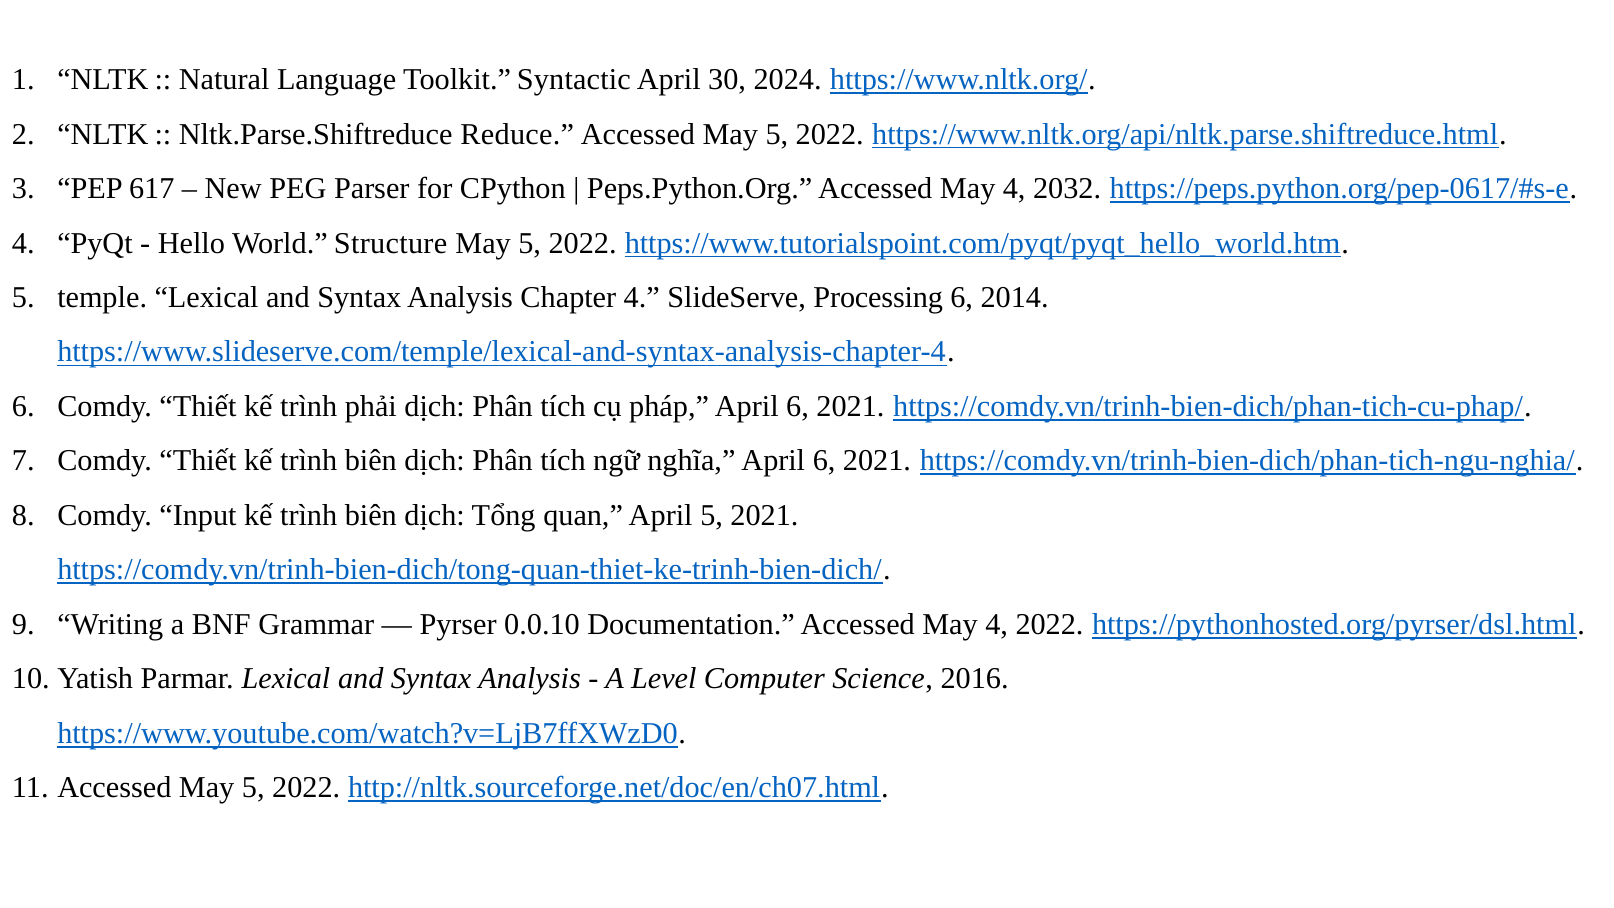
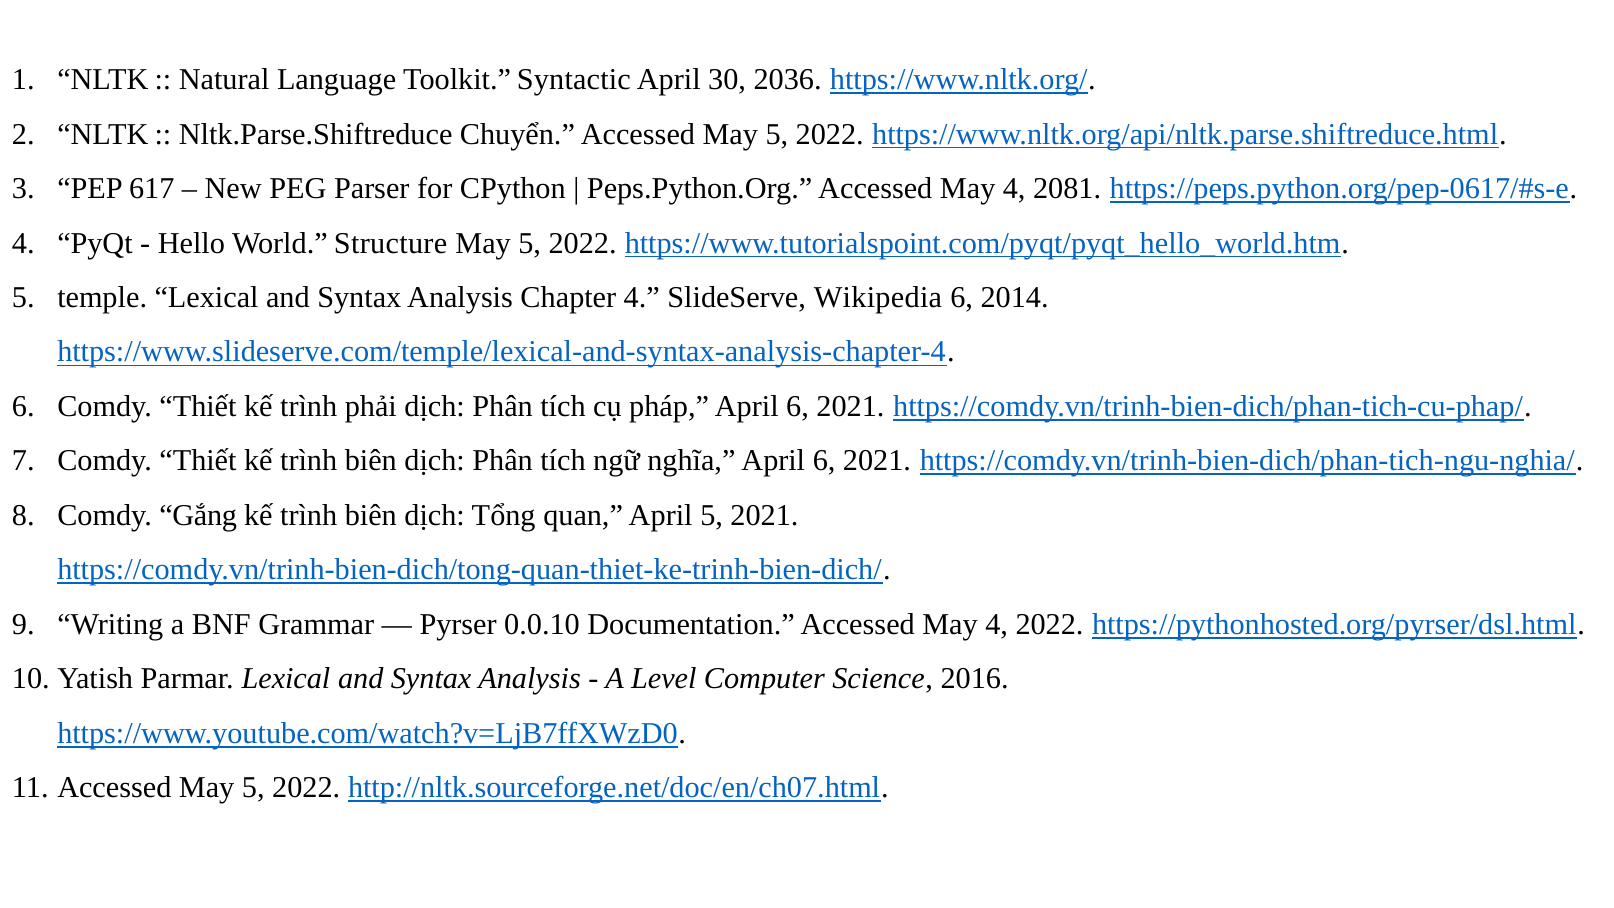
2024: 2024 -> 2036
Reduce: Reduce -> Chuyển
2032: 2032 -> 2081
Processing: Processing -> Wikipedia
Input: Input -> Gắng
